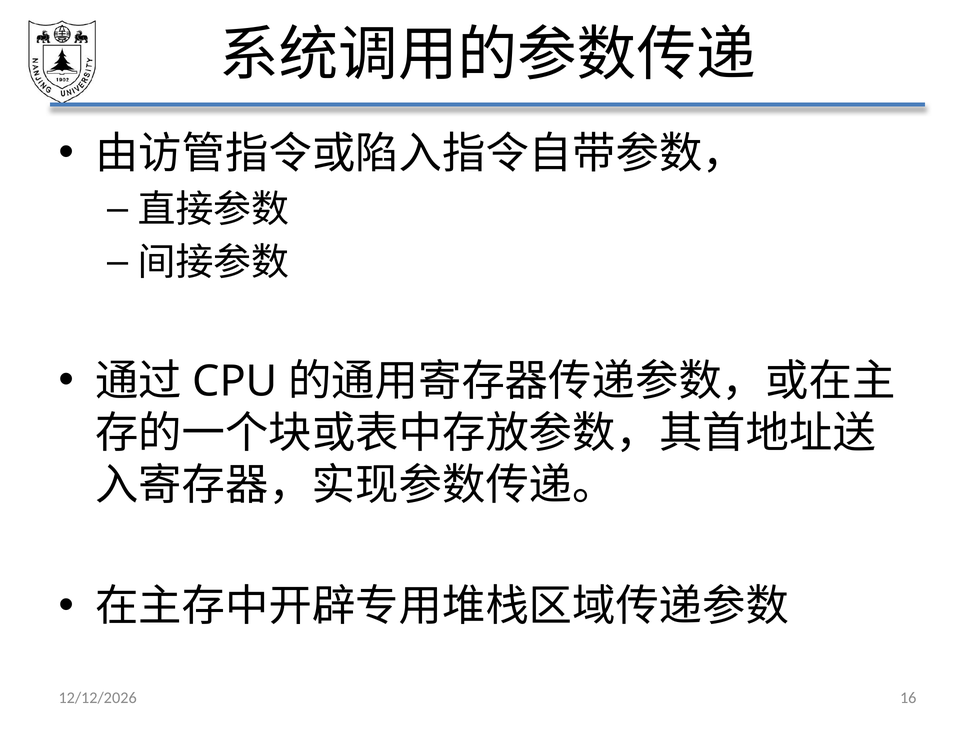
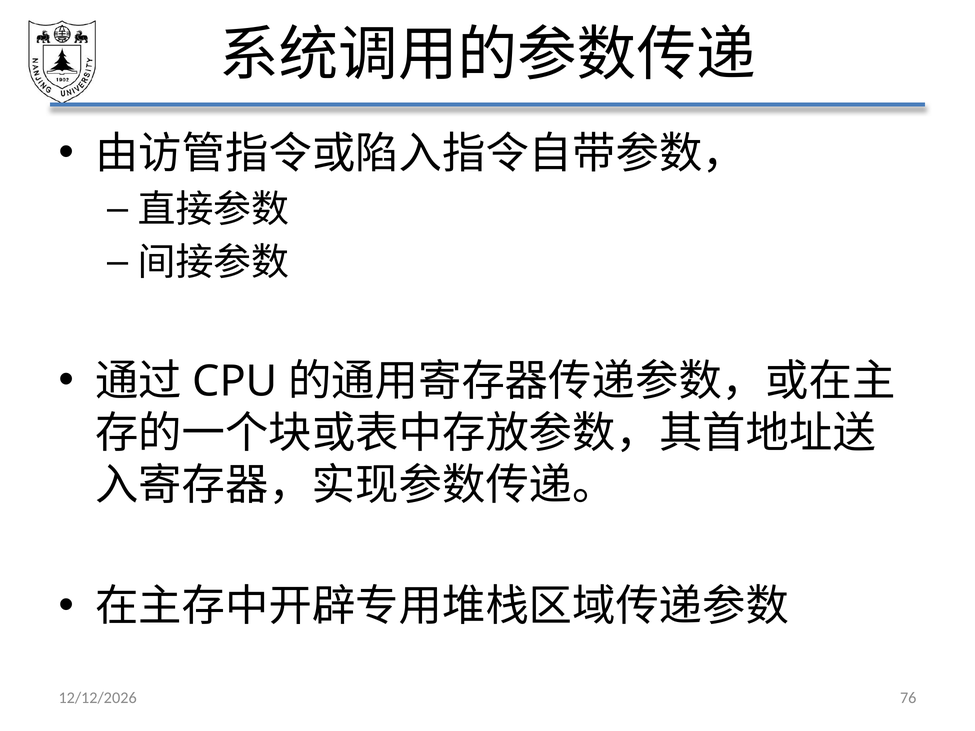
16: 16 -> 76
